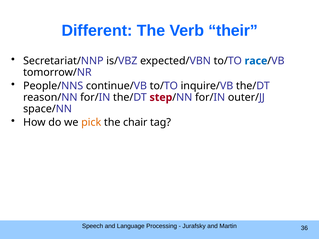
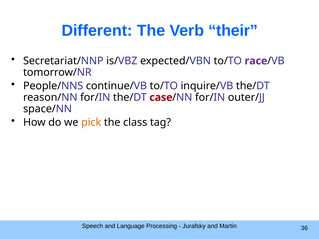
race colour: blue -> purple
step: step -> case
chair: chair -> class
